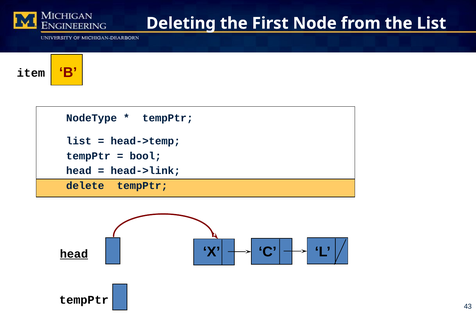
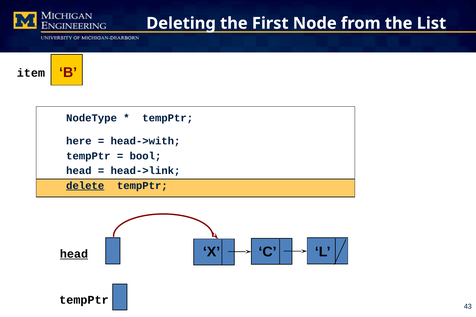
list at (79, 141): list -> here
head->temp: head->temp -> head->with
delete underline: none -> present
